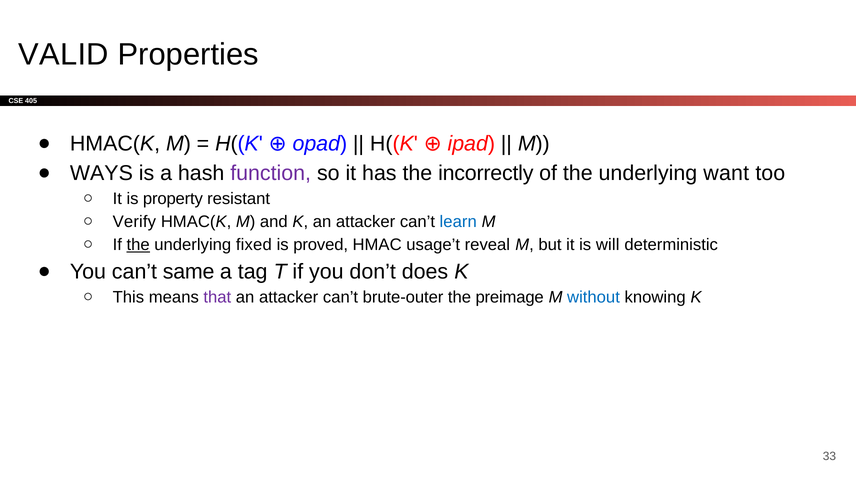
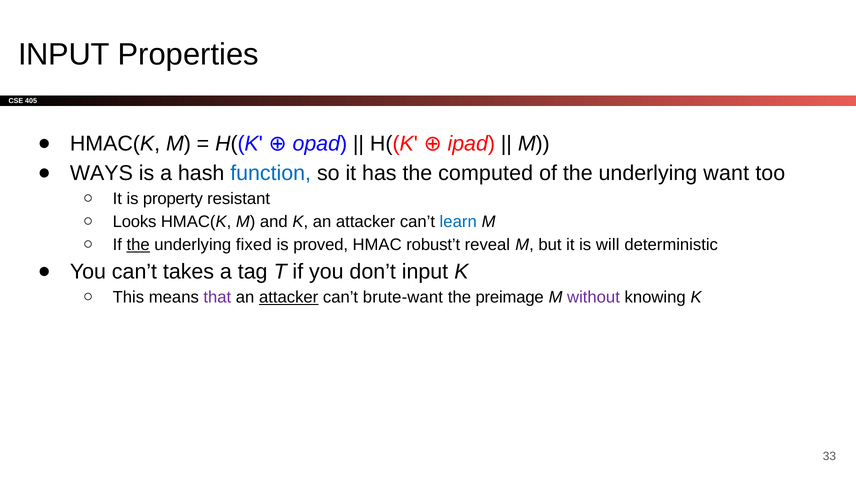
VALID at (64, 55): VALID -> INPUT
function colour: purple -> blue
incorrectly: incorrectly -> computed
Verify: Verify -> Looks
usage’t: usage’t -> robust’t
same: same -> takes
don’t does: does -> input
attacker at (289, 297) underline: none -> present
brute-outer: brute-outer -> brute-want
without colour: blue -> purple
